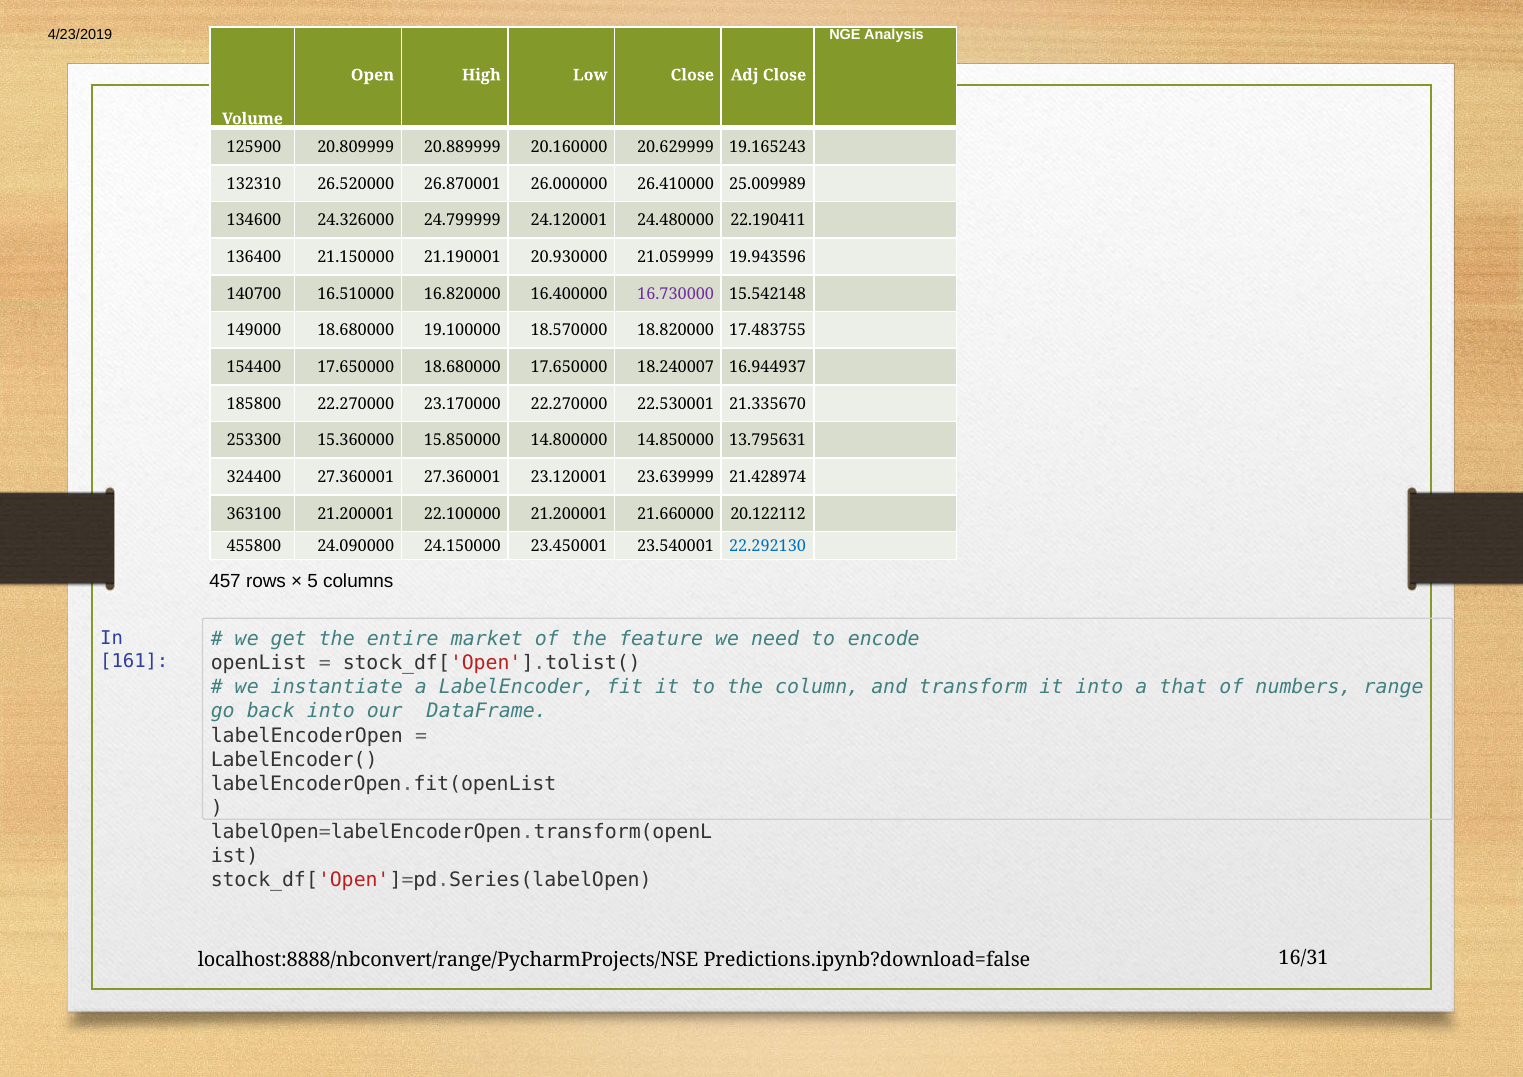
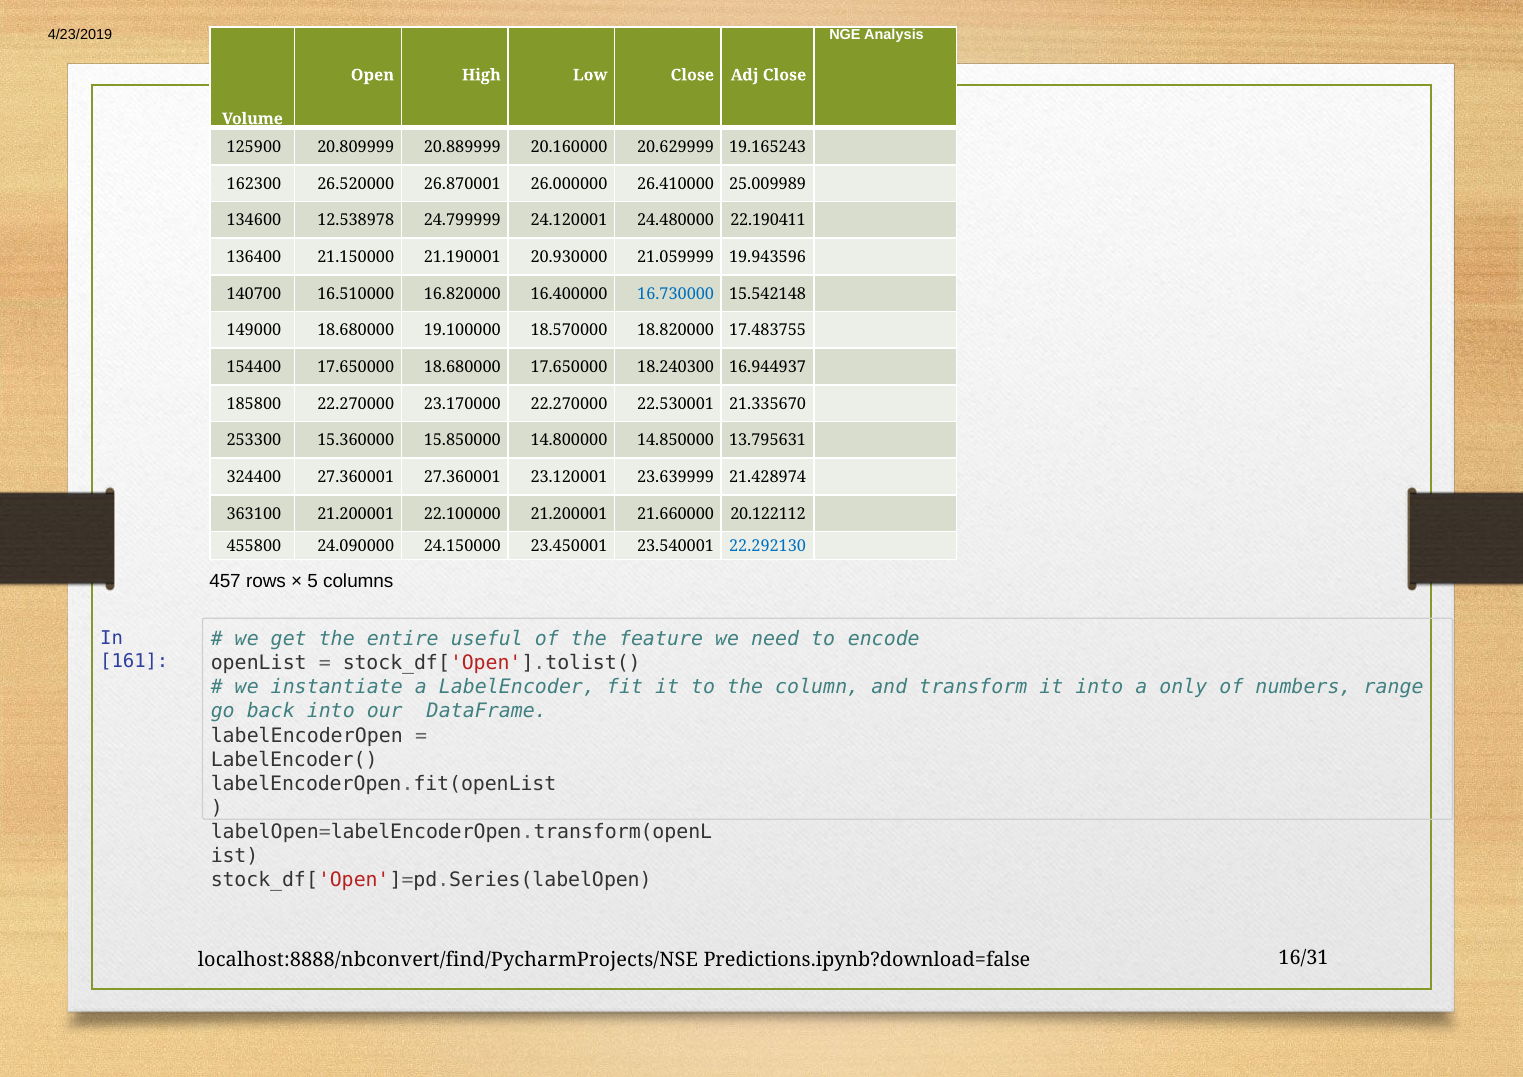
132310: 132310 -> 162300
24.326000: 24.326000 -> 12.538978
16.730000 colour: purple -> blue
18.240007: 18.240007 -> 18.240300
market: market -> useful
that: that -> only
localhost:8888/nbconvert/range/PycharmProjects/NSE: localhost:8888/nbconvert/range/PycharmProjects/NSE -> localhost:8888/nbconvert/find/PycharmProjects/NSE
